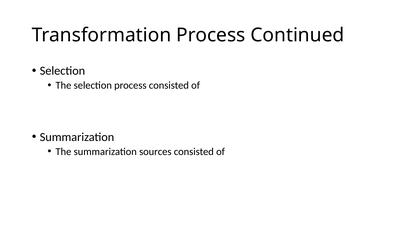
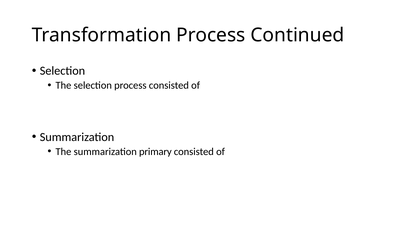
sources: sources -> primary
